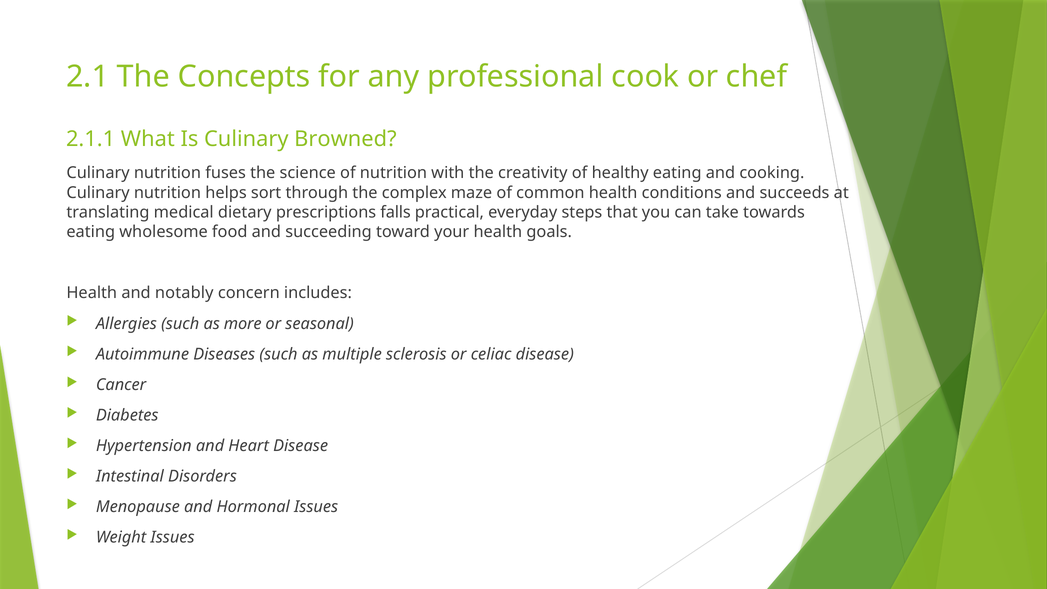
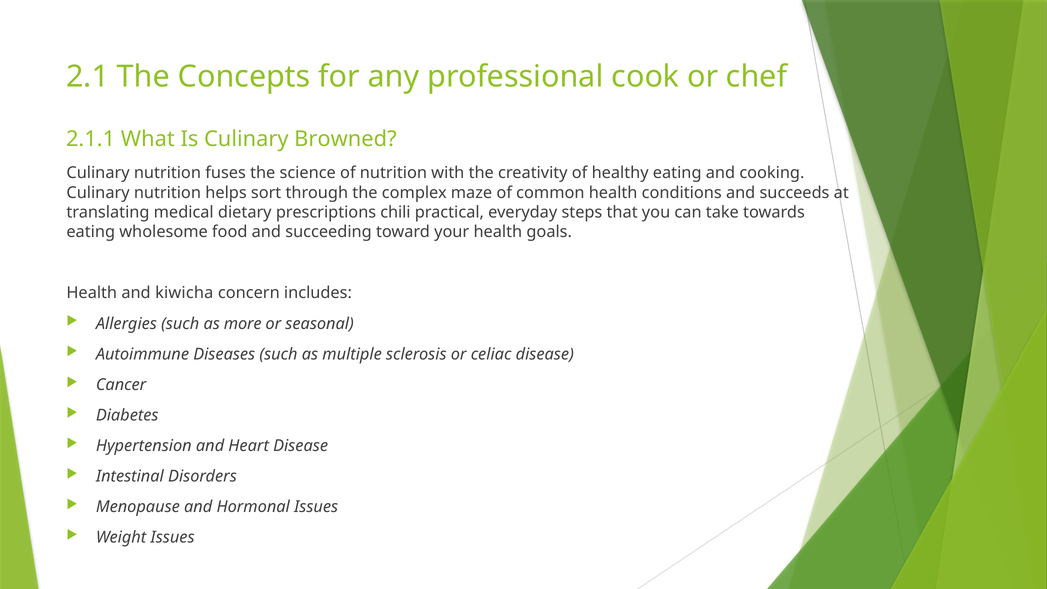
falls: falls -> chili
notably: notably -> kiwicha
